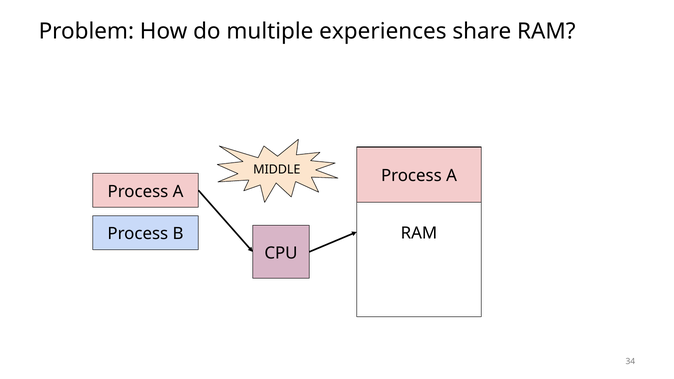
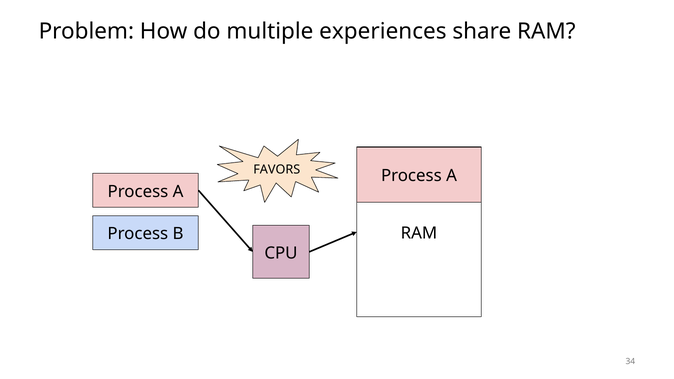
MIDDLE: MIDDLE -> FAVORS
